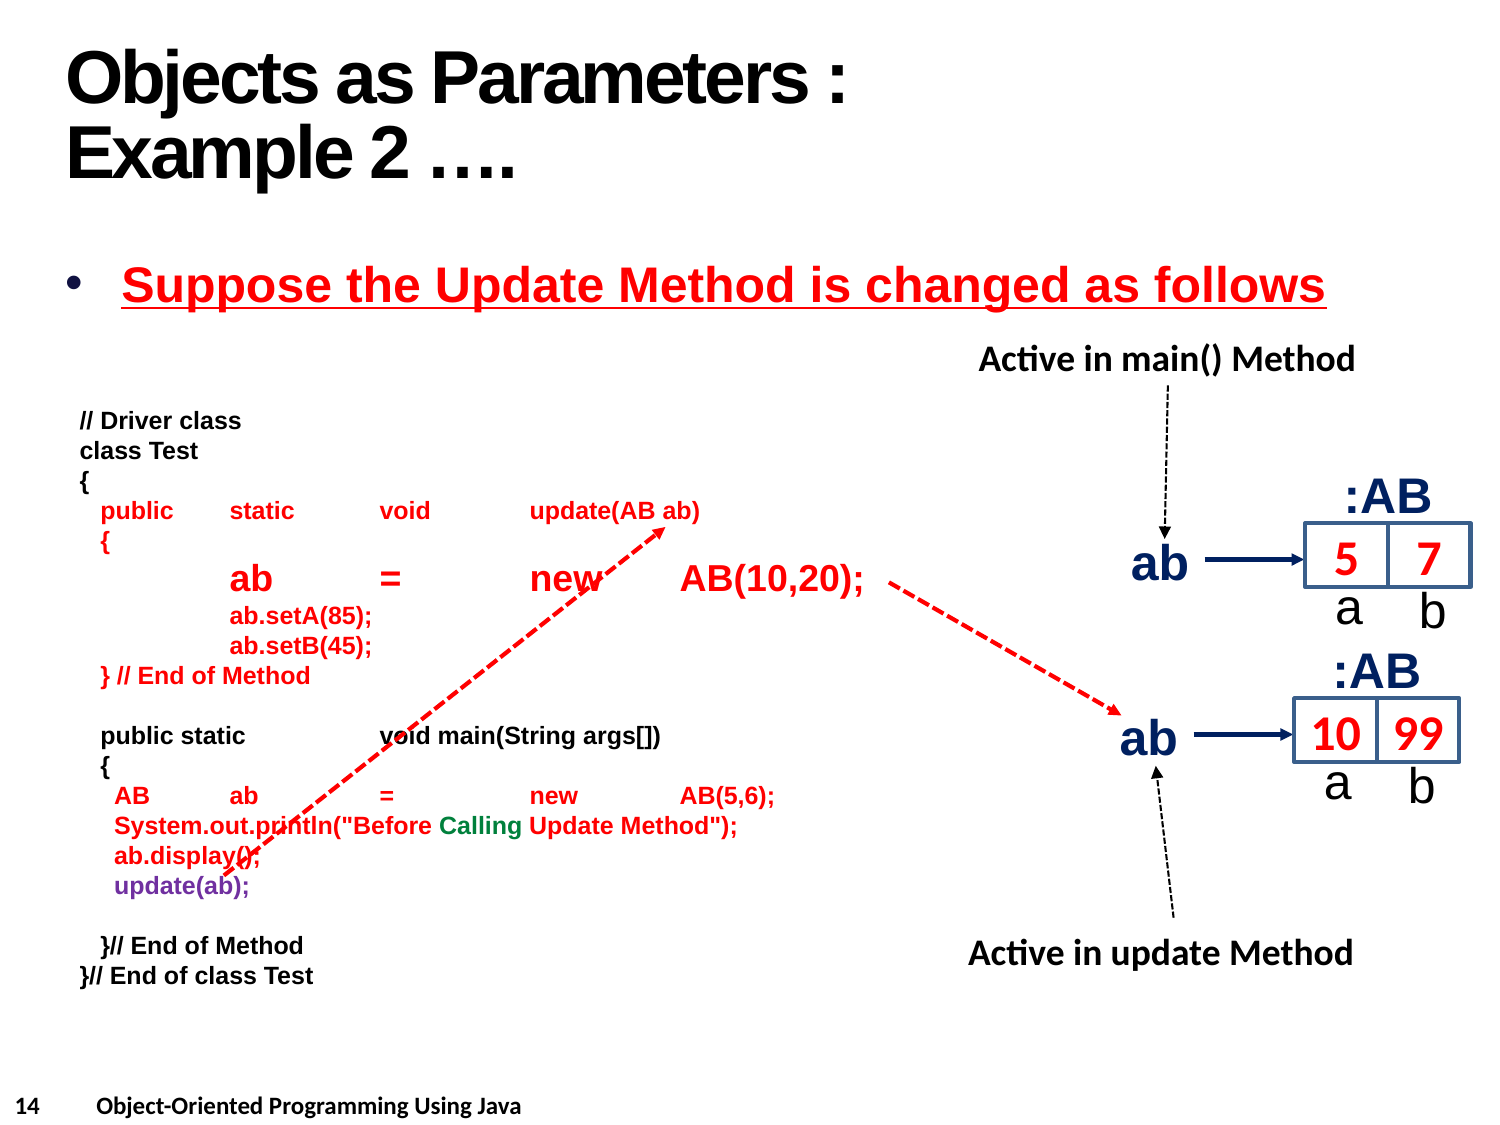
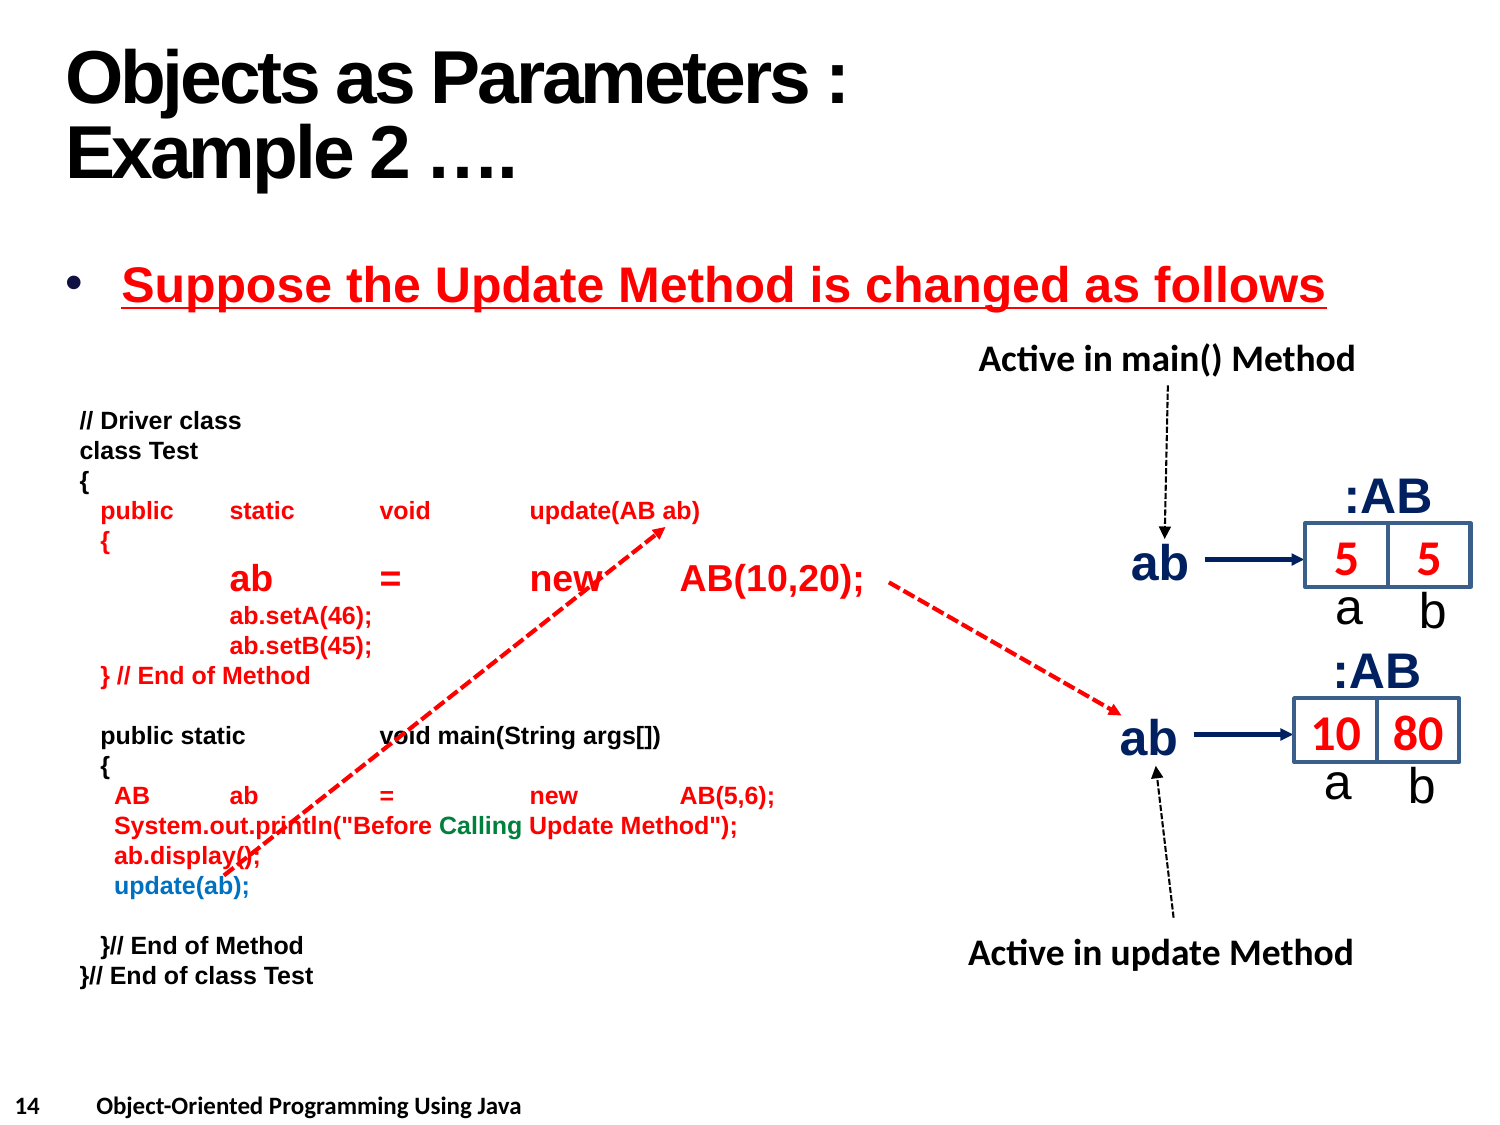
5 7: 7 -> 5
ab.setA(85: ab.setA(85 -> ab.setA(46
99: 99 -> 80
update(ab at (182, 886) colour: purple -> blue
